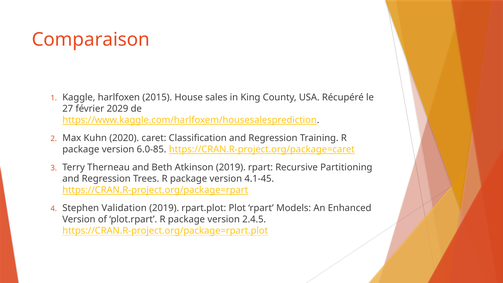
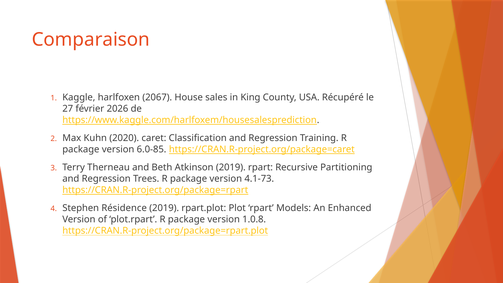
2015: 2015 -> 2067
2029: 2029 -> 2026
4.1-45: 4.1-45 -> 4.1-73
Validation: Validation -> Résidence
2.4.5: 2.4.5 -> 1.0.8
